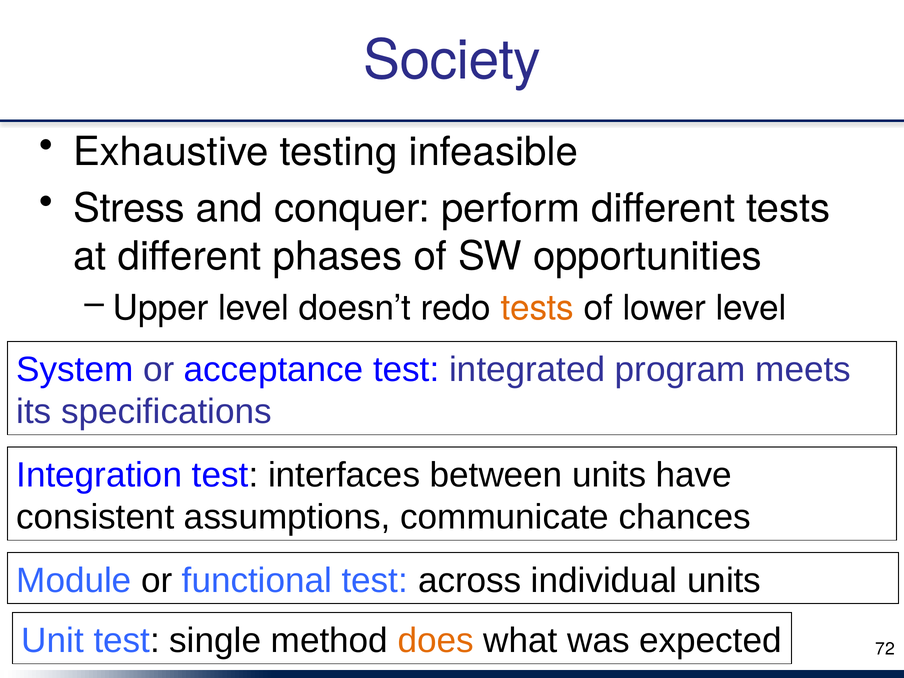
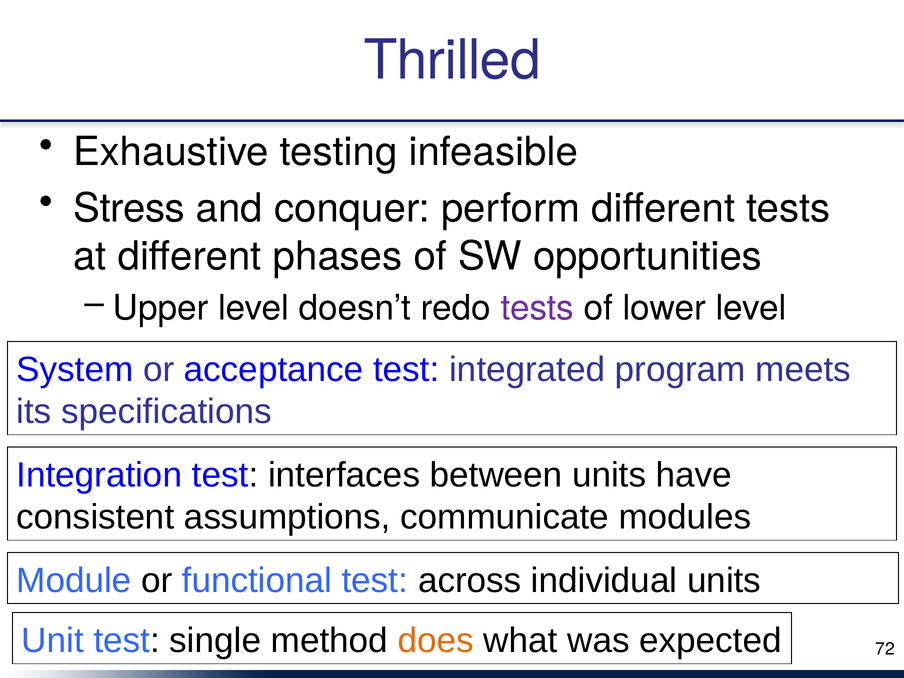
Society: Society -> Thrilled
tests at (537, 308) colour: orange -> purple
chances: chances -> modules
